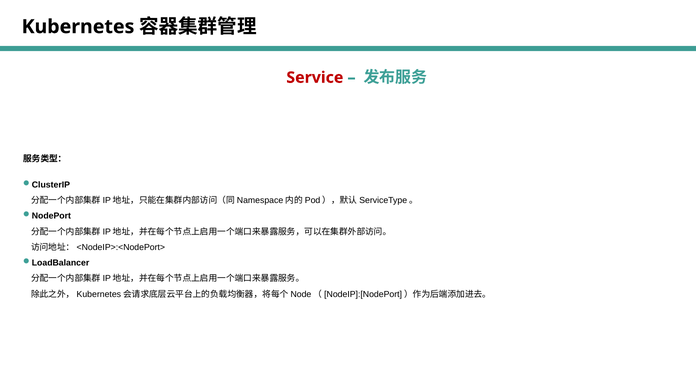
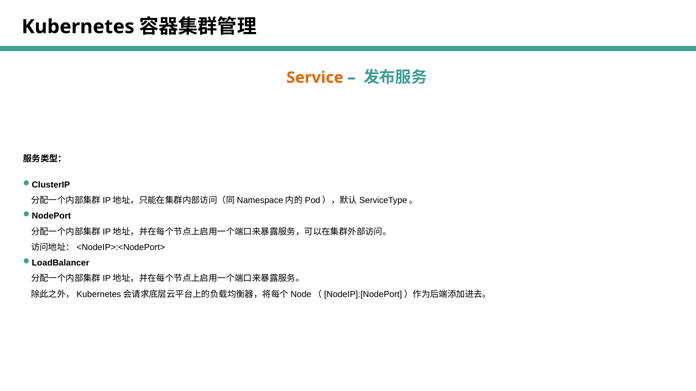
Service colour: red -> orange
